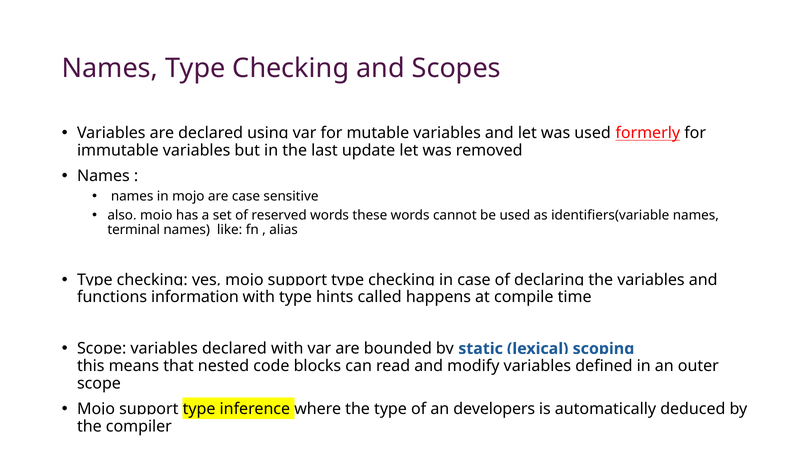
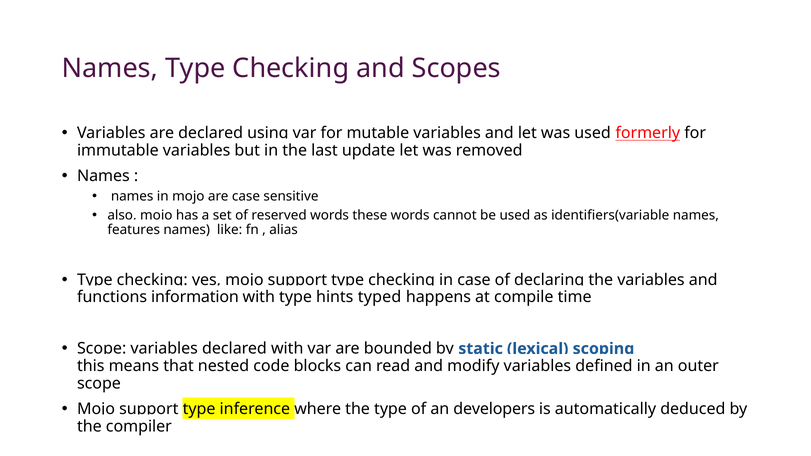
terminal: terminal -> features
called: called -> typed
